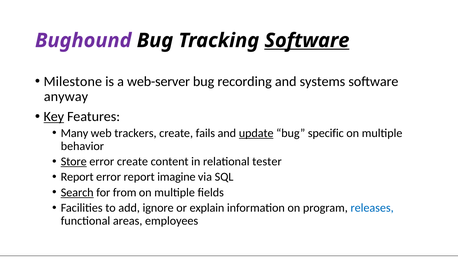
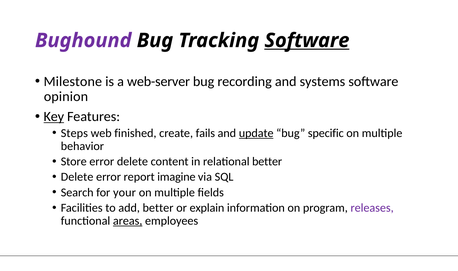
anyway: anyway -> opinion
Many: Many -> Steps
trackers: trackers -> finished
Store underline: present -> none
error create: create -> delete
relational tester: tester -> better
Report at (77, 177): Report -> Delete
Search underline: present -> none
from: from -> your
add ignore: ignore -> better
releases colour: blue -> purple
areas underline: none -> present
